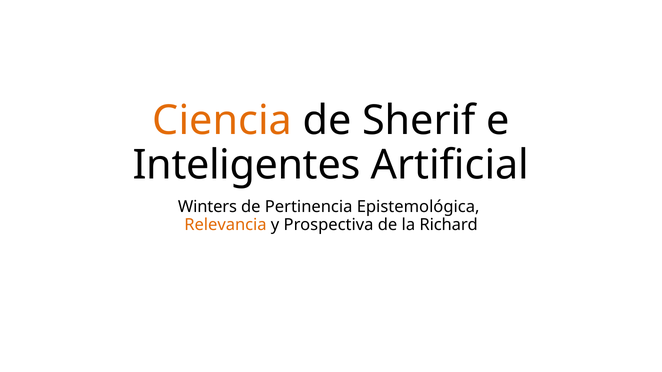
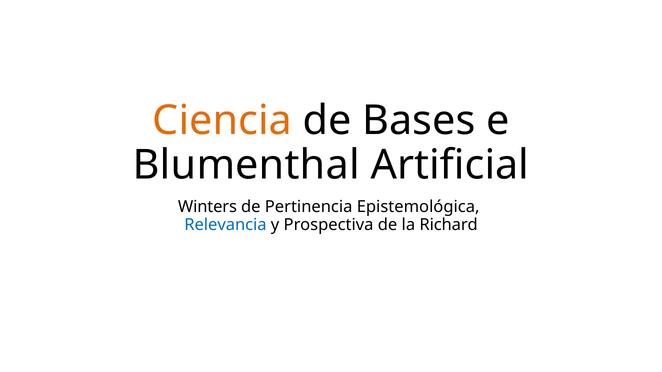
Sherif: Sherif -> Bases
Inteligentes: Inteligentes -> Blumenthal
Relevancia colour: orange -> blue
